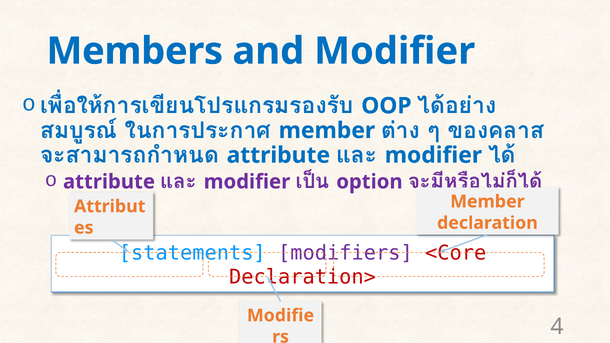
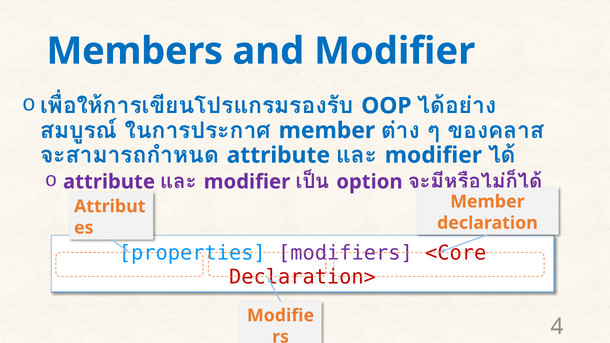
statements: statements -> properties
